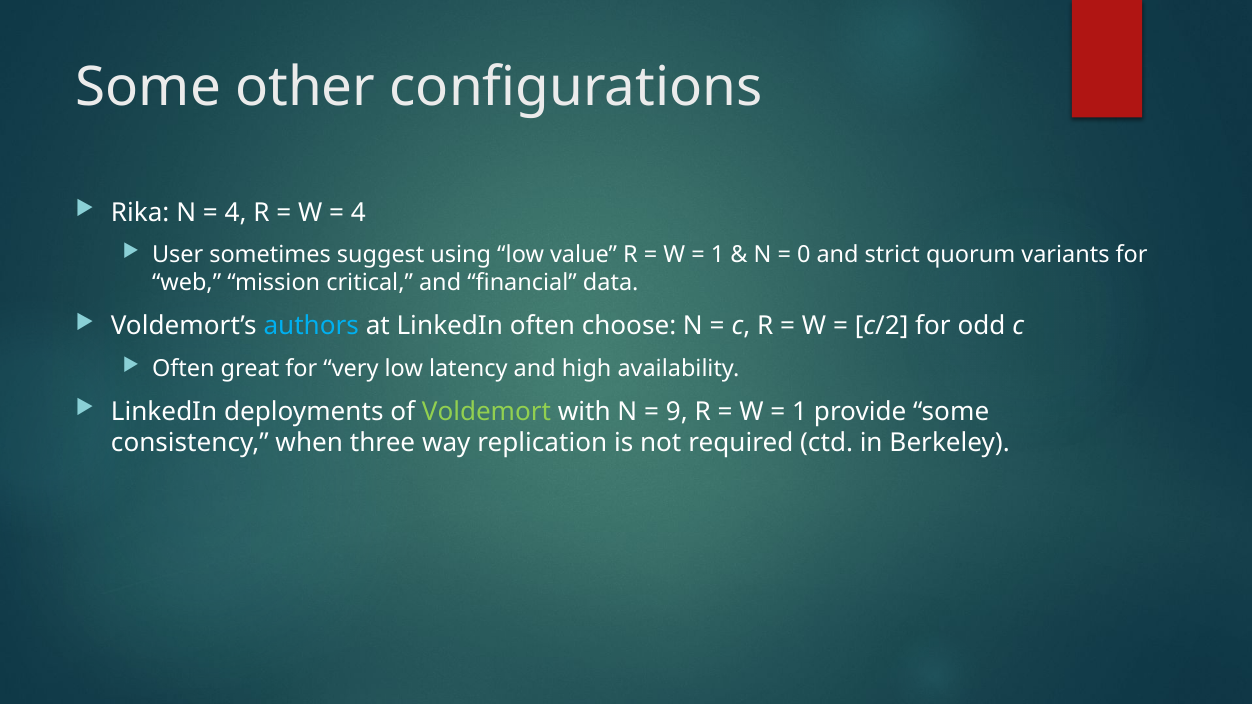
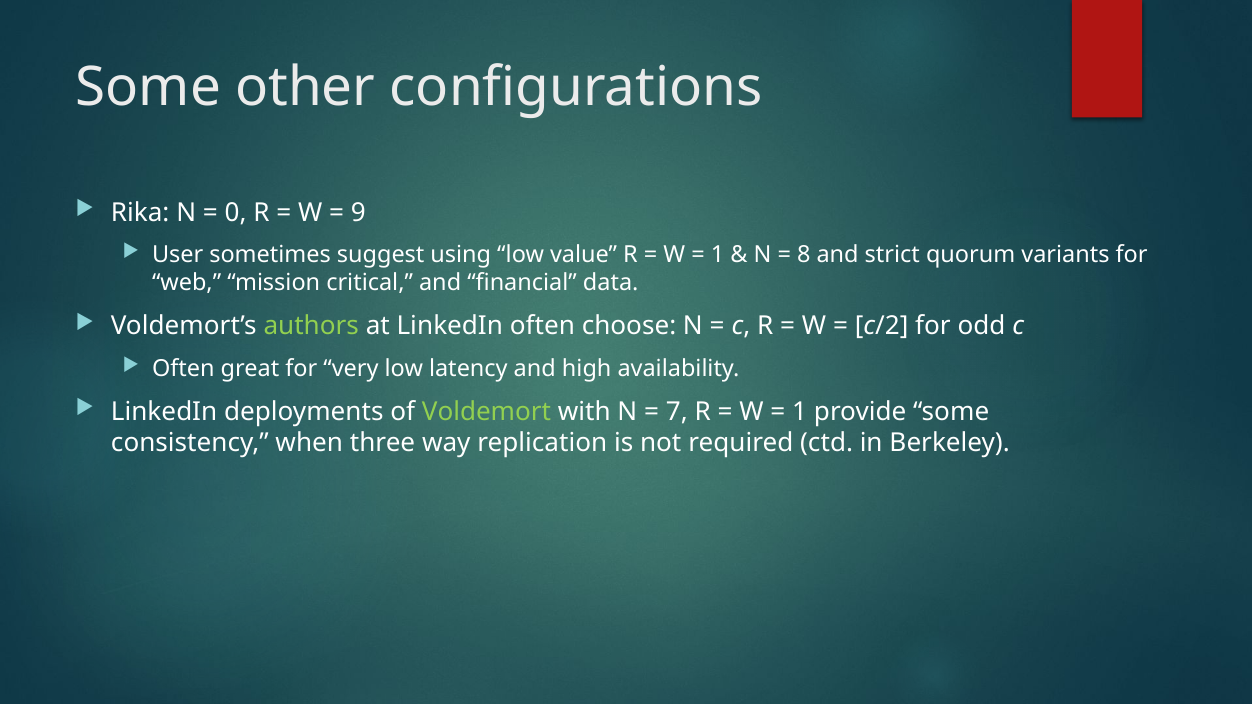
4 at (236, 212): 4 -> 0
4 at (358, 212): 4 -> 9
0: 0 -> 8
authors colour: light blue -> light green
9: 9 -> 7
